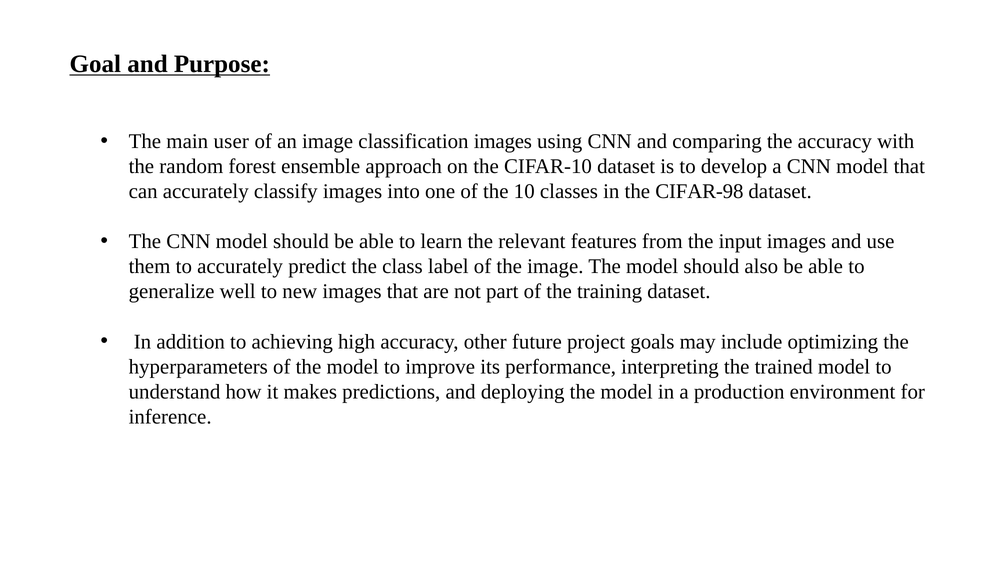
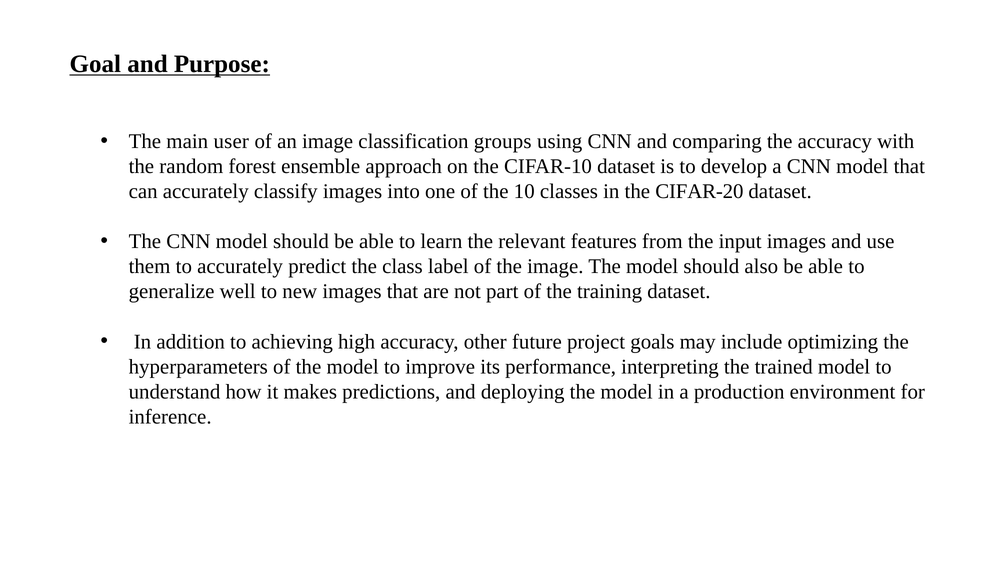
classification images: images -> groups
CIFAR-98: CIFAR-98 -> CIFAR-20
